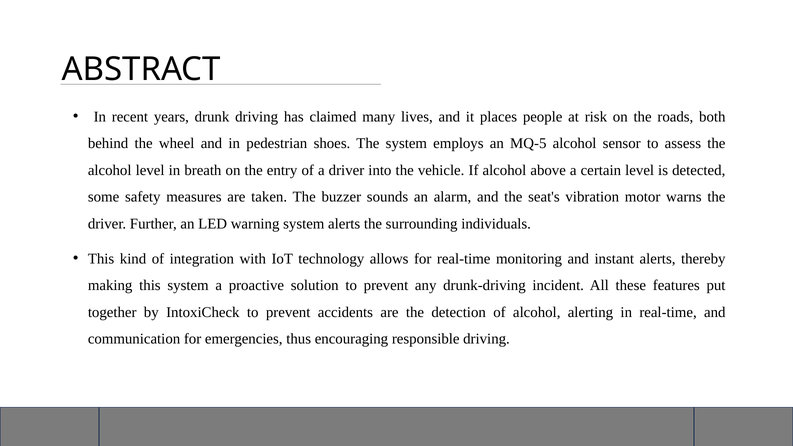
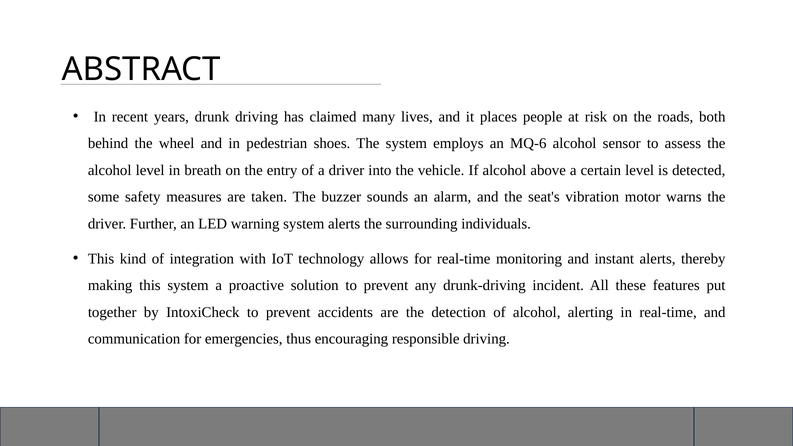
MQ-5: MQ-5 -> MQ-6
